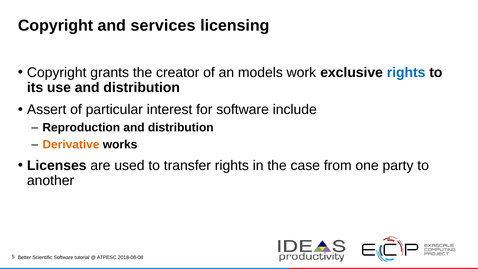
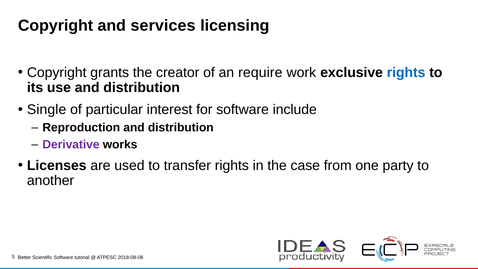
models: models -> require
Assert: Assert -> Single
Derivative colour: orange -> purple
